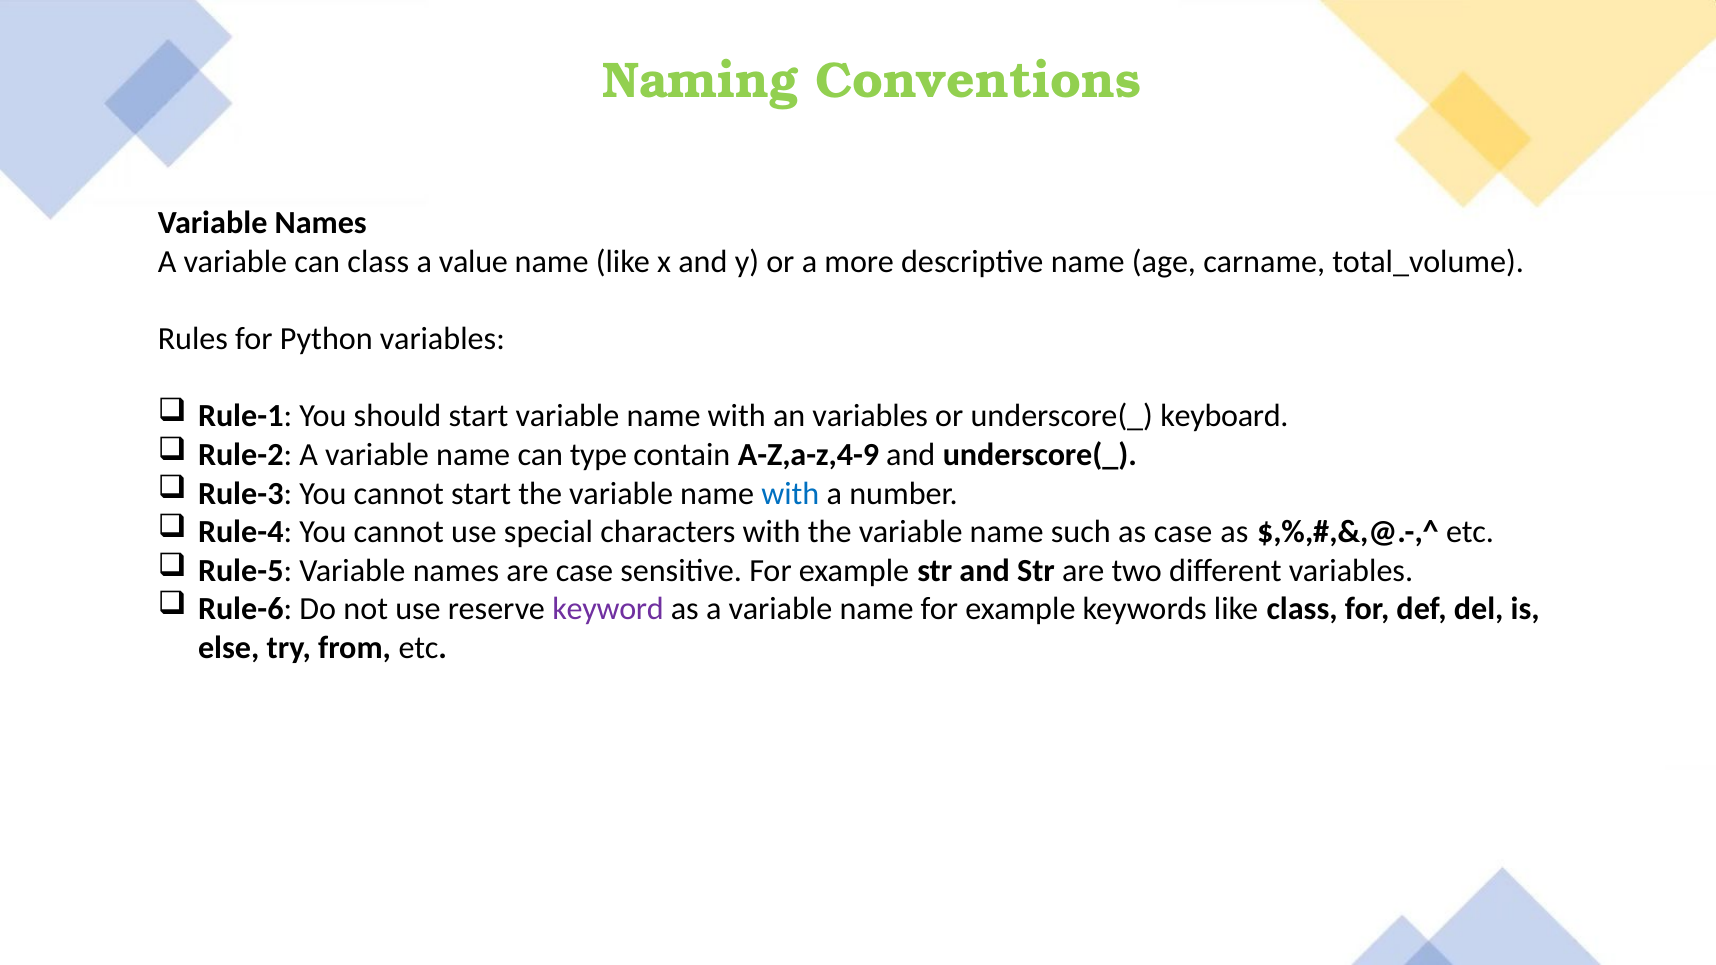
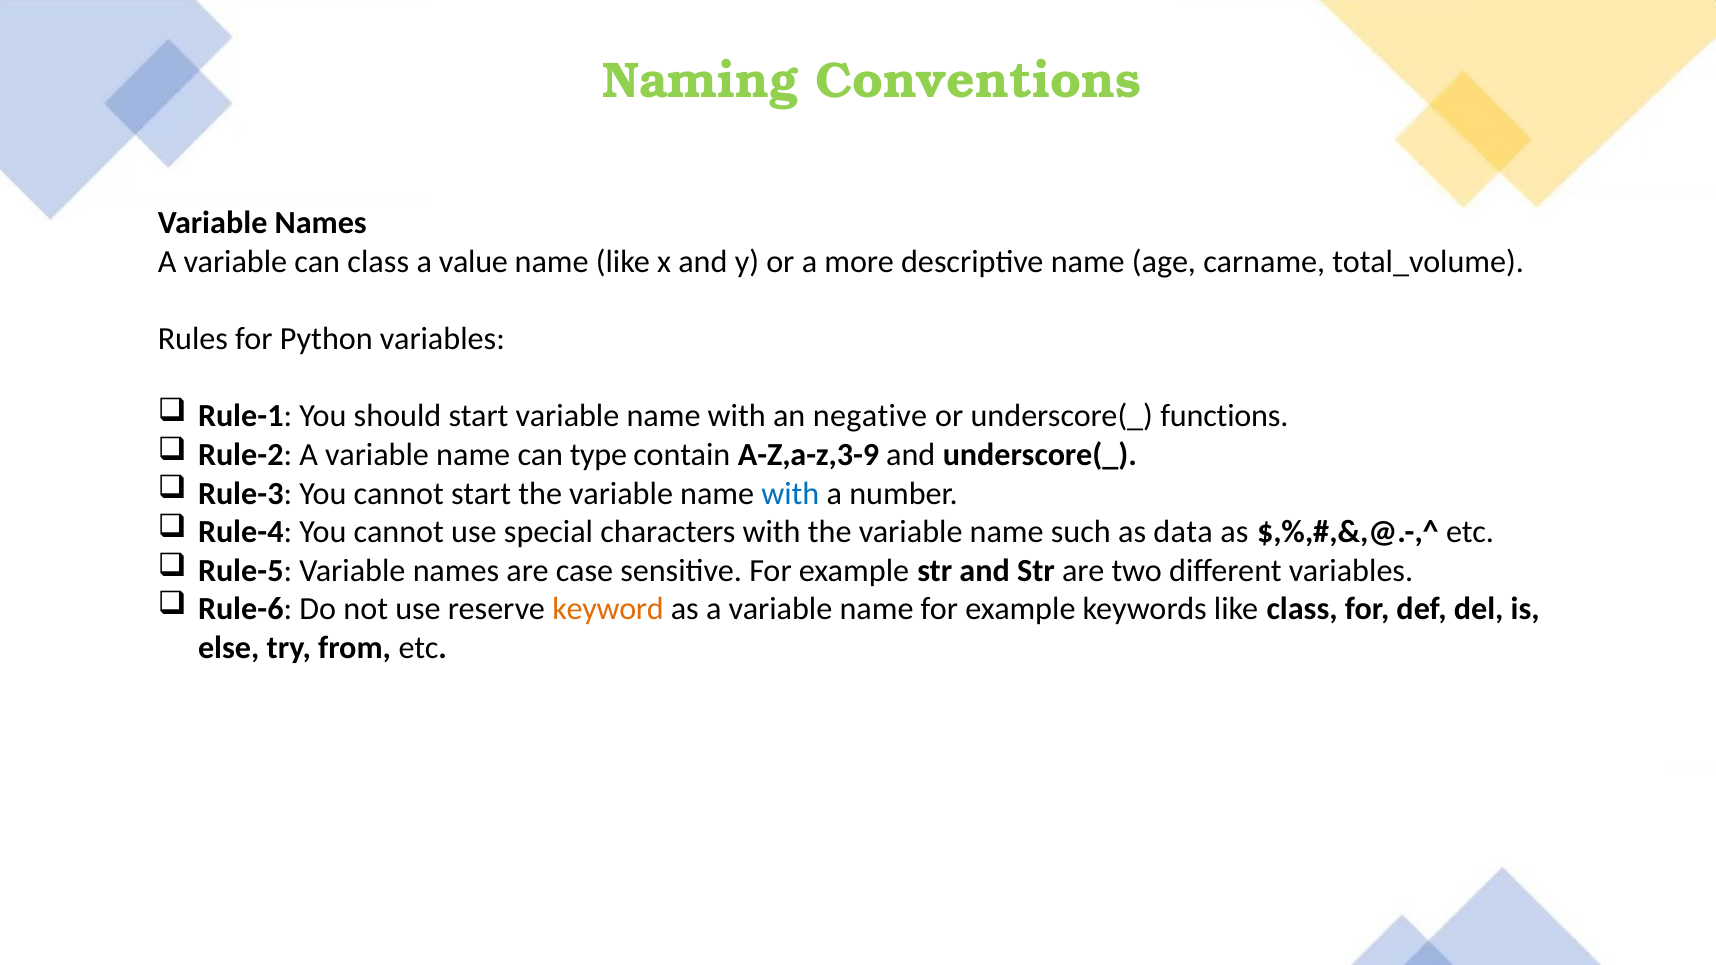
an variables: variables -> negative
keyboard: keyboard -> functions
A-Z,a-z,4-9: A-Z,a-z,4-9 -> A-Z,a-z,3-9
as case: case -> data
keyword colour: purple -> orange
